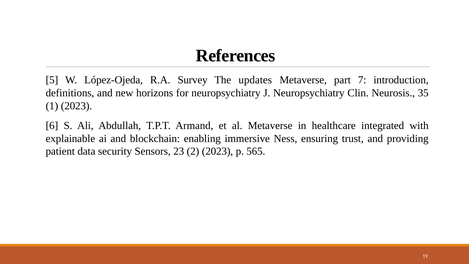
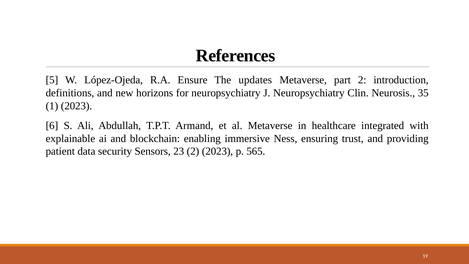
Survey: Survey -> Ensure
part 7: 7 -> 2
